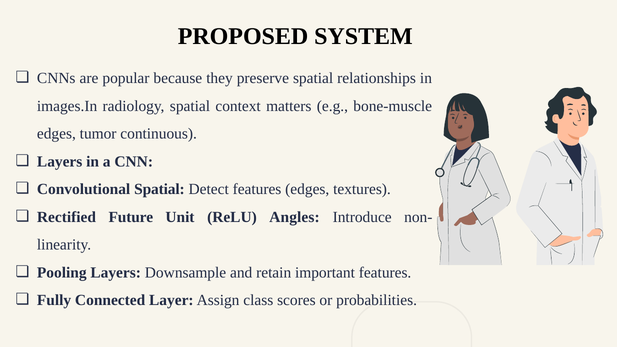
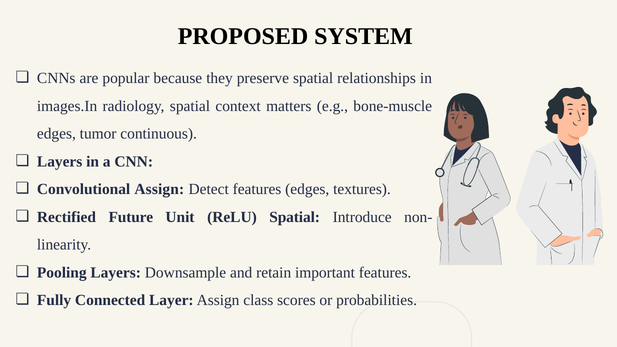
Convolutional Spatial: Spatial -> Assign
ReLU Angles: Angles -> Spatial
